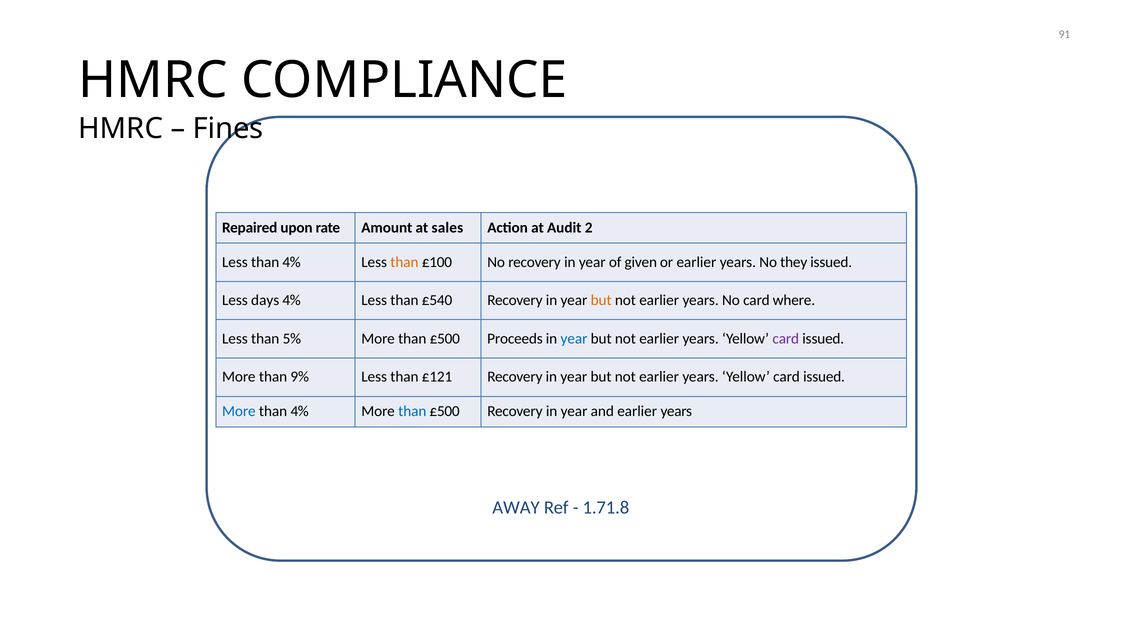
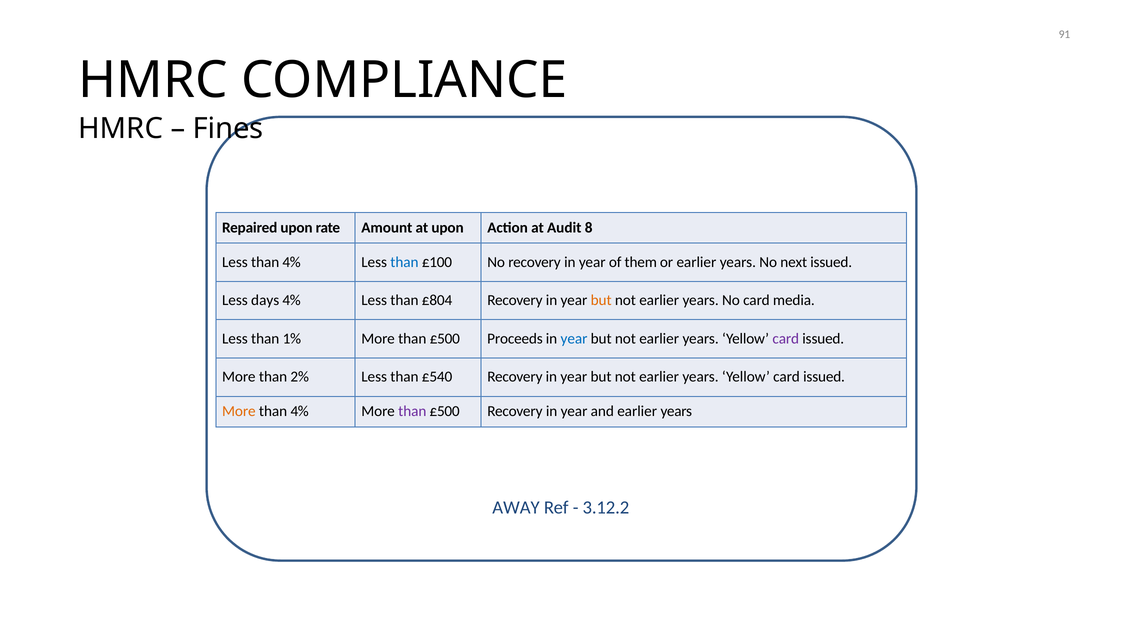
at sales: sales -> upon
2: 2 -> 8
than at (404, 262) colour: orange -> blue
given: given -> them
they: they -> next
£540: £540 -> £804
where: where -> media
5%: 5% -> 1%
9%: 9% -> 2%
£121: £121 -> £540
More at (239, 412) colour: blue -> orange
than at (412, 412) colour: blue -> purple
1.71.8: 1.71.8 -> 3.12.2
